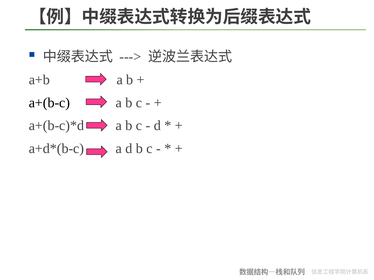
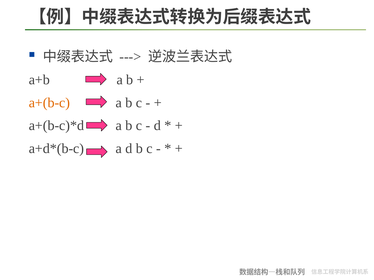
a+(b-c colour: black -> orange
